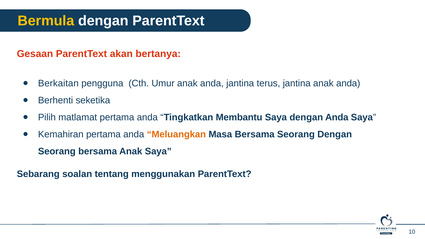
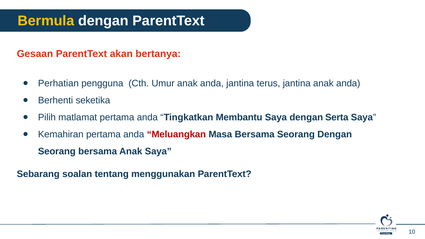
Berkaitan: Berkaitan -> Perhatian
dengan Anda: Anda -> Serta
Meluangkan colour: orange -> red
